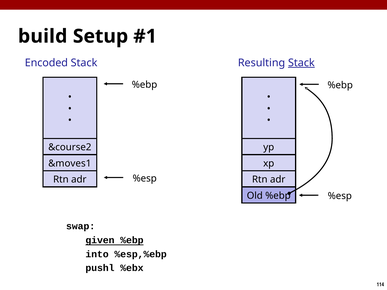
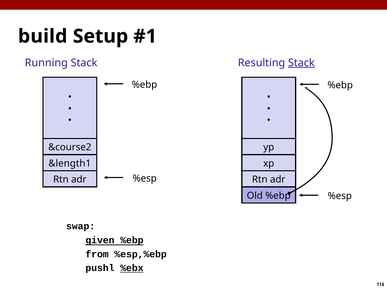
Encoded: Encoded -> Running
&moves1: &moves1 -> &length1
into: into -> from
%ebx underline: none -> present
